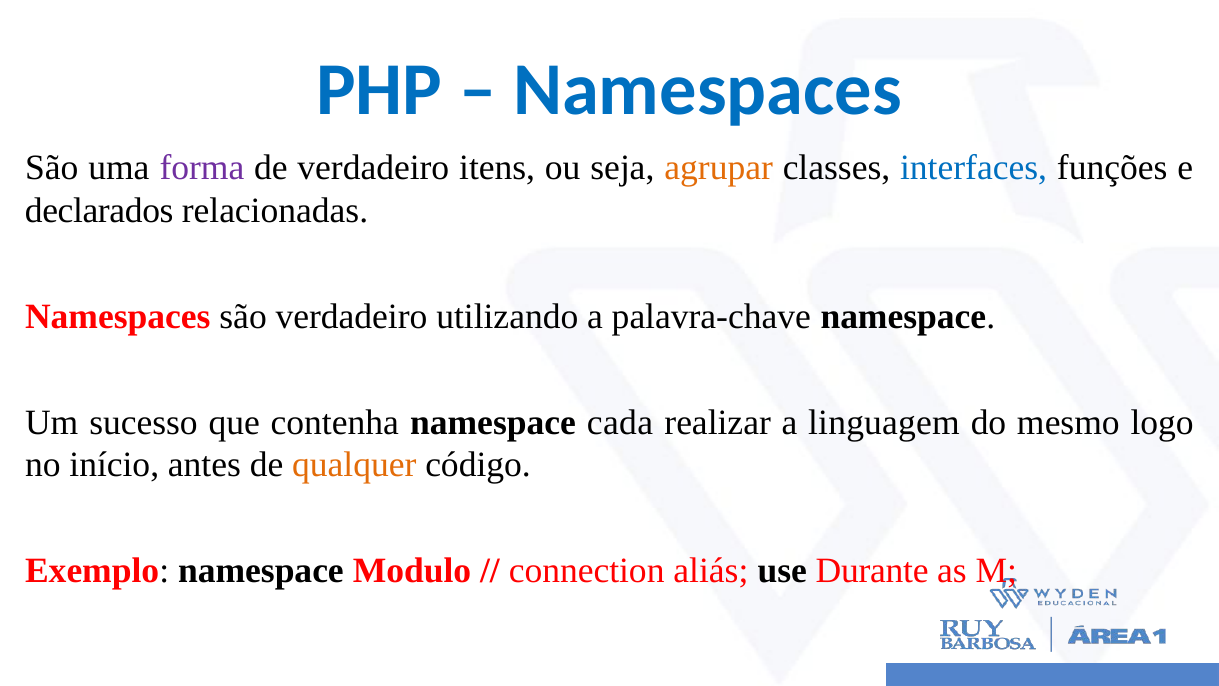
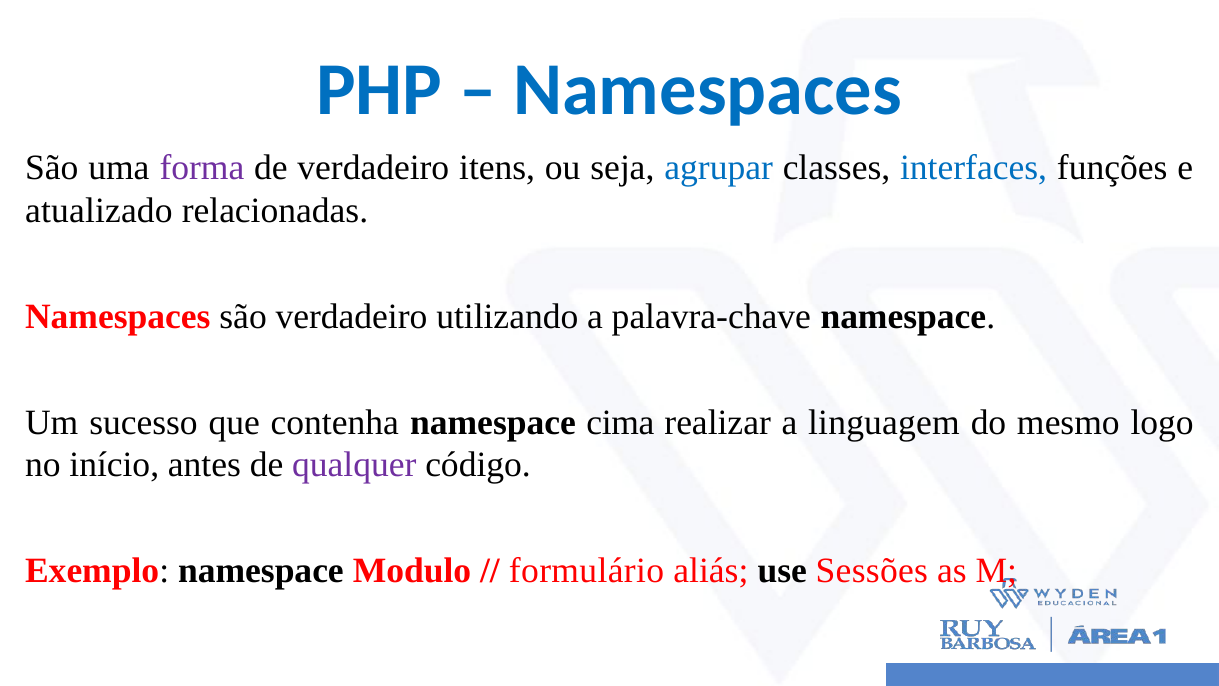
agrupar colour: orange -> blue
declarados: declarados -> atualizado
cada: cada -> cima
qualquer colour: orange -> purple
connection: connection -> formulário
Durante: Durante -> Sessões
